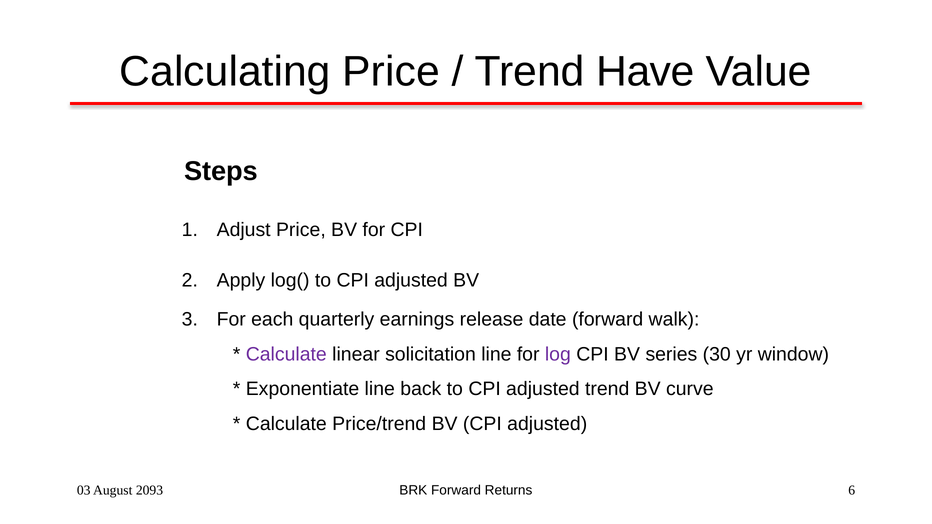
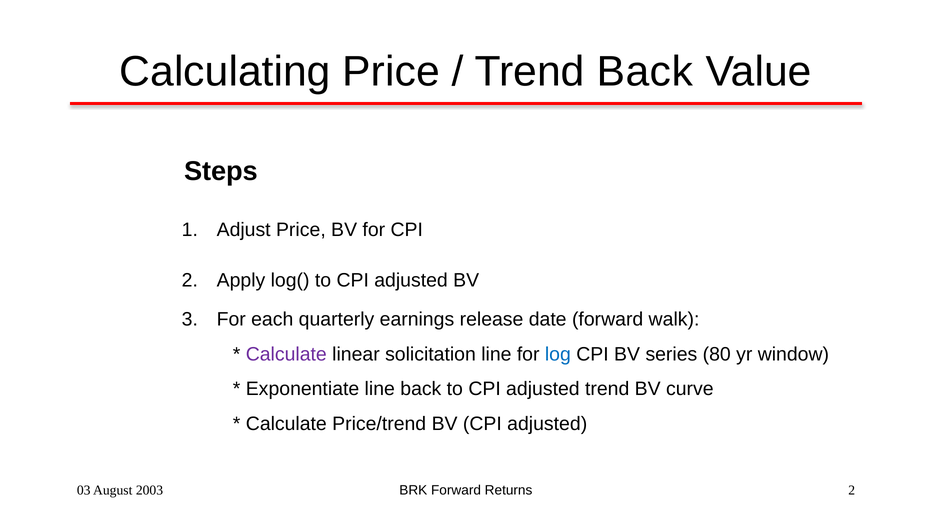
Trend Have: Have -> Back
log colour: purple -> blue
30: 30 -> 80
2093: 2093 -> 2003
Returns 6: 6 -> 2
